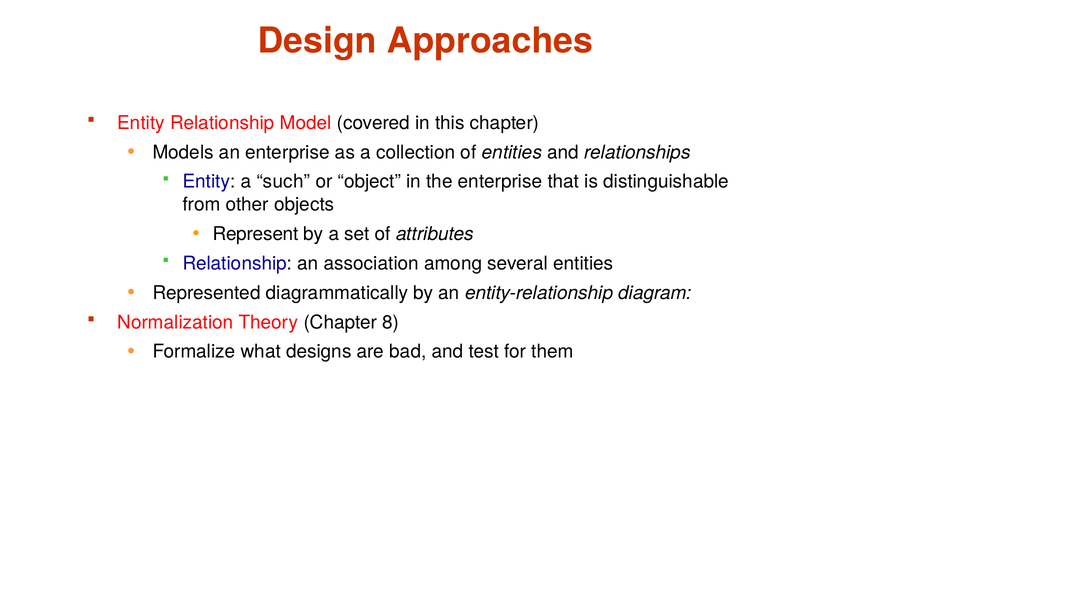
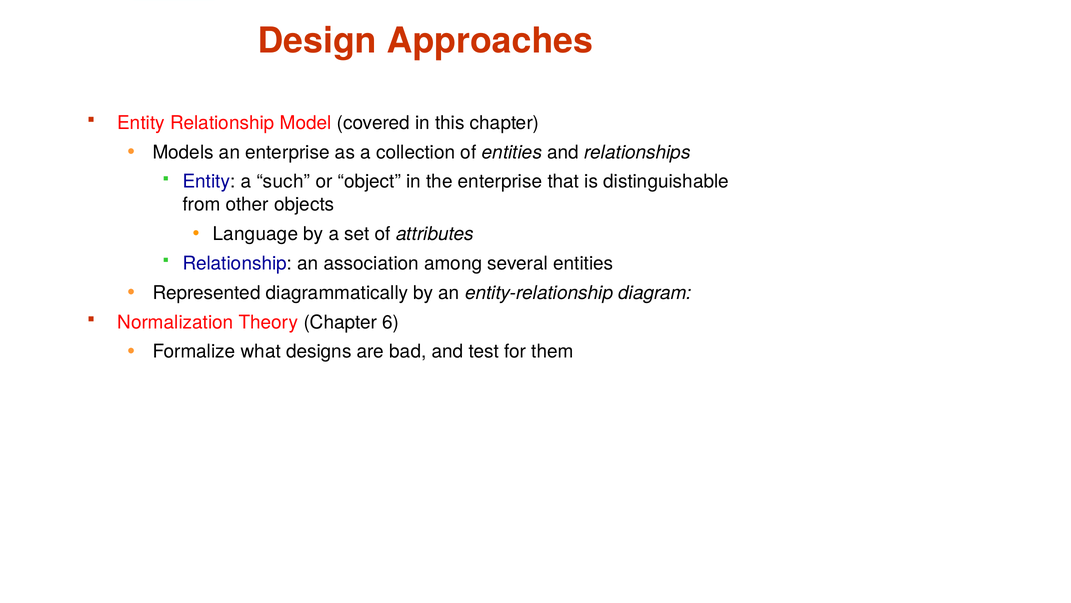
Represent: Represent -> Language
8: 8 -> 6
